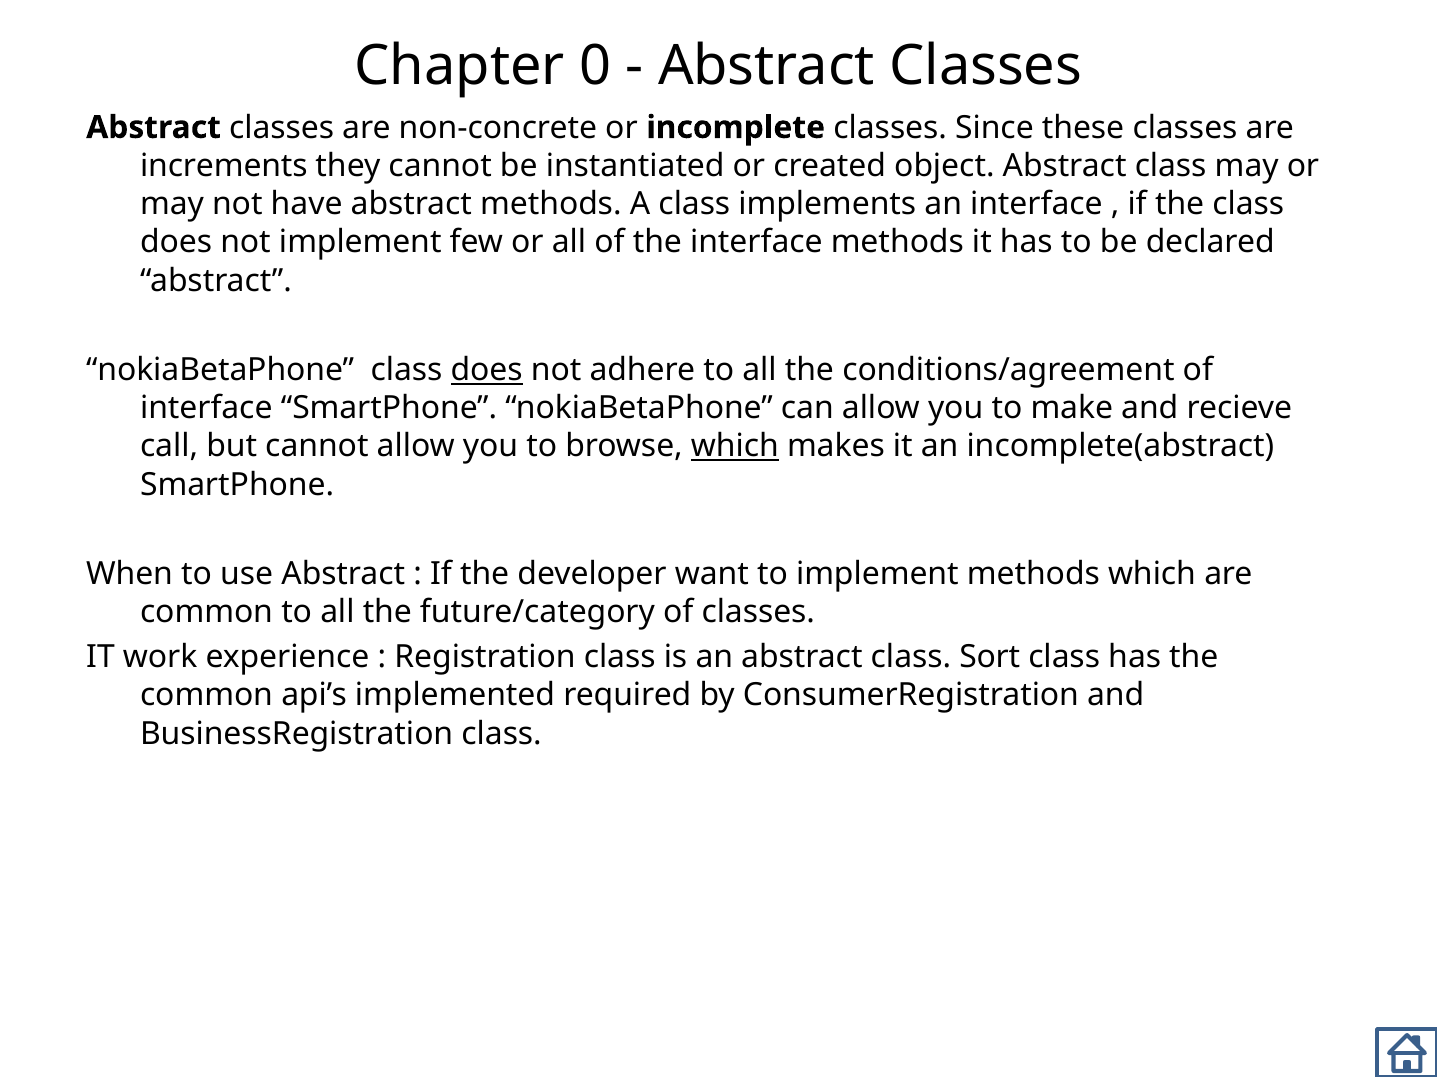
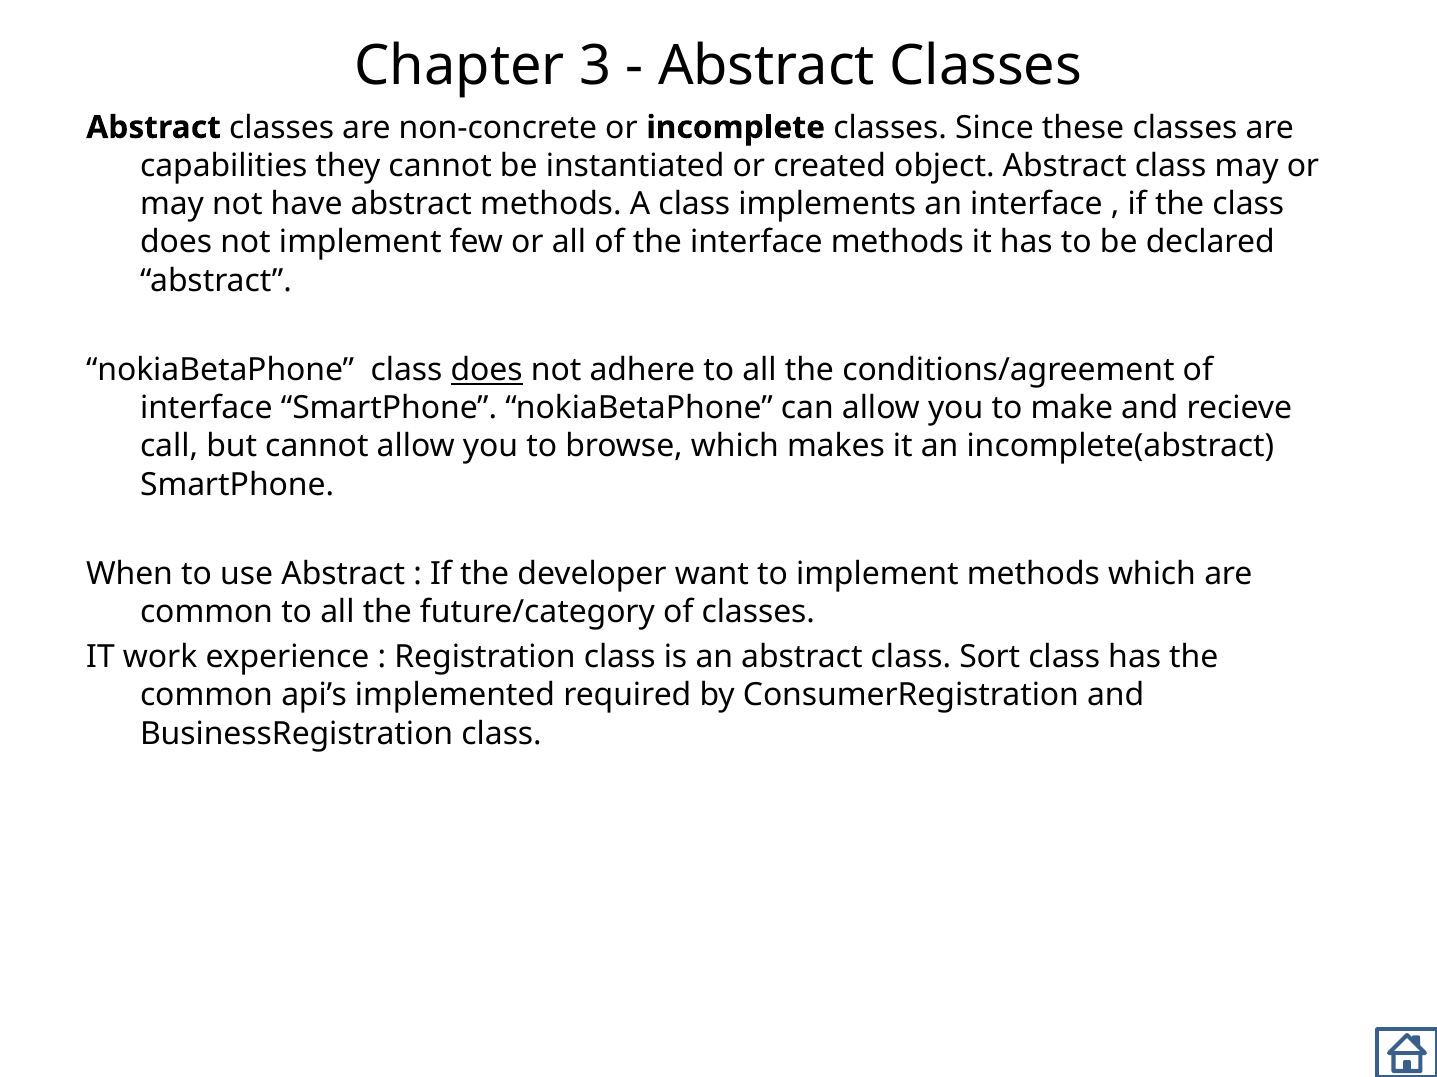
0: 0 -> 3
increments: increments -> capabilities
which at (735, 447) underline: present -> none
